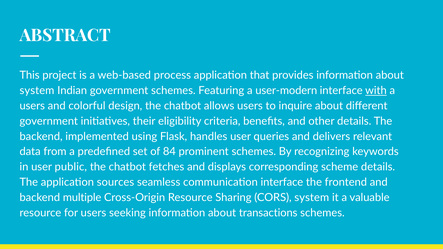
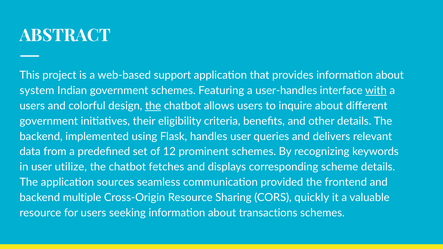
process: process -> support
user-modern: user-modern -> user-handles
the at (153, 106) underline: none -> present
84: 84 -> 12
public: public -> utilize
communication interface: interface -> provided
CORS system: system -> quickly
